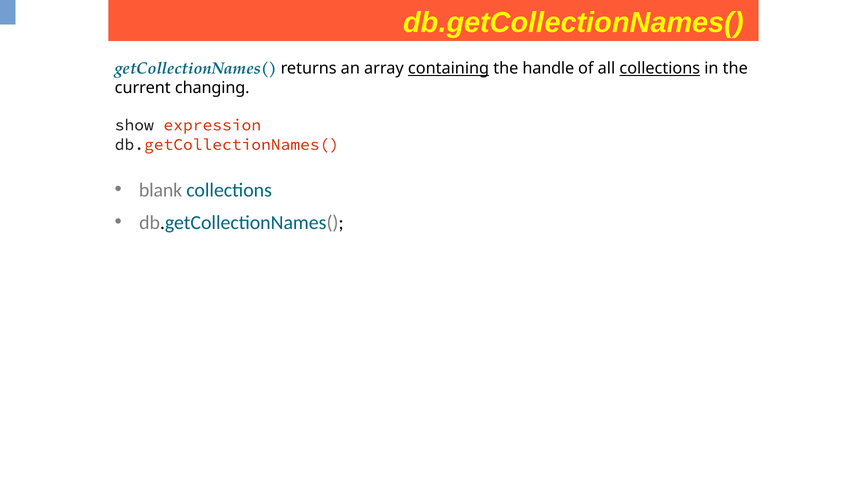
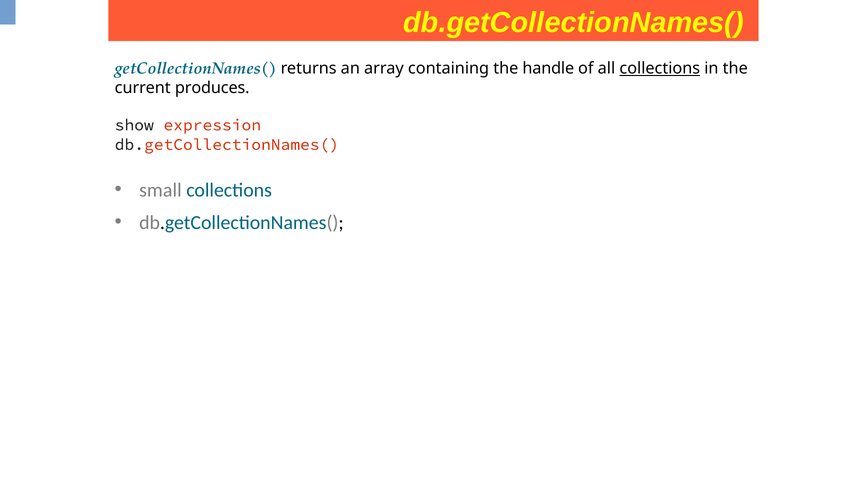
containing underline: present -> none
changing: changing -> produces
blank: blank -> small
